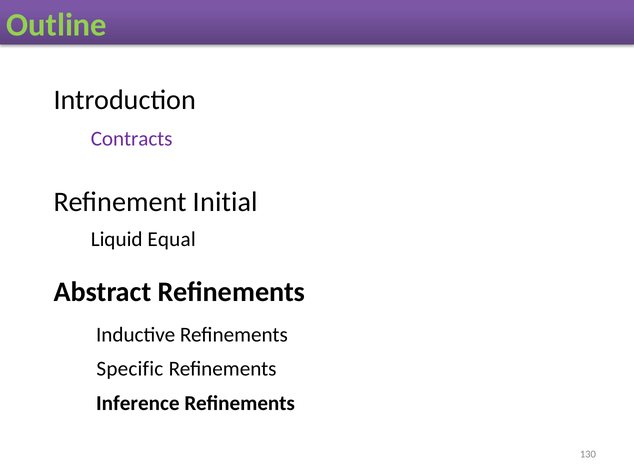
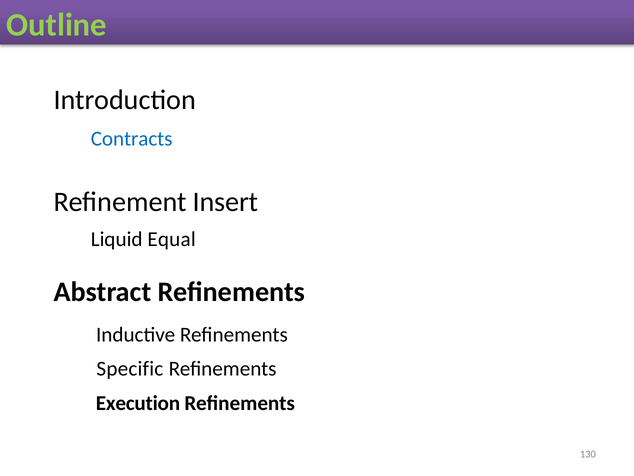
Contracts colour: purple -> blue
Initial: Initial -> Insert
Inference: Inference -> Execution
